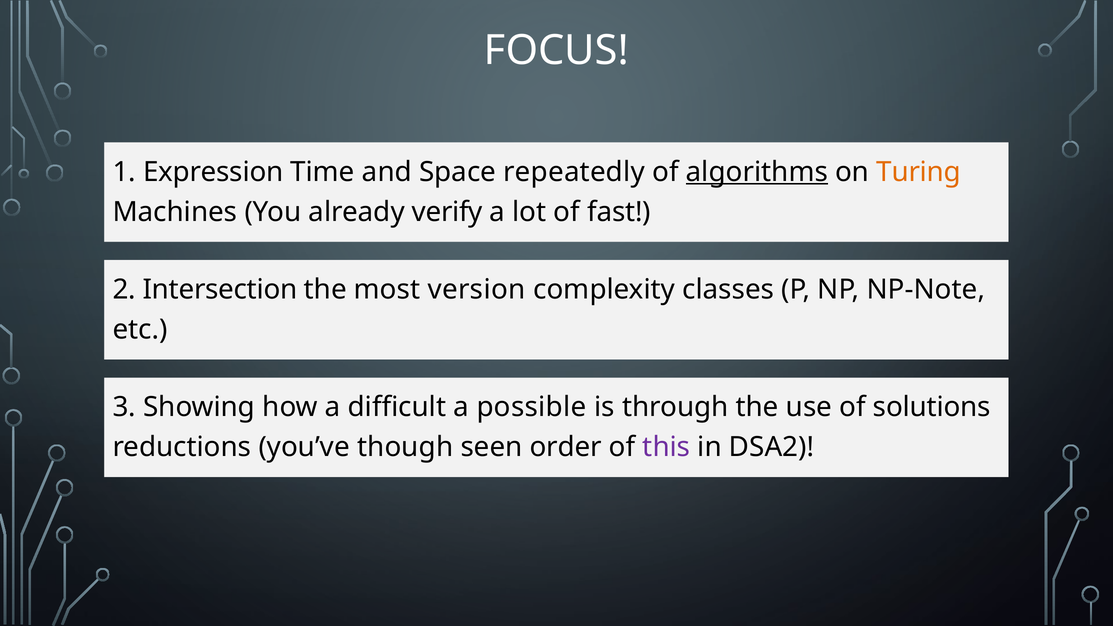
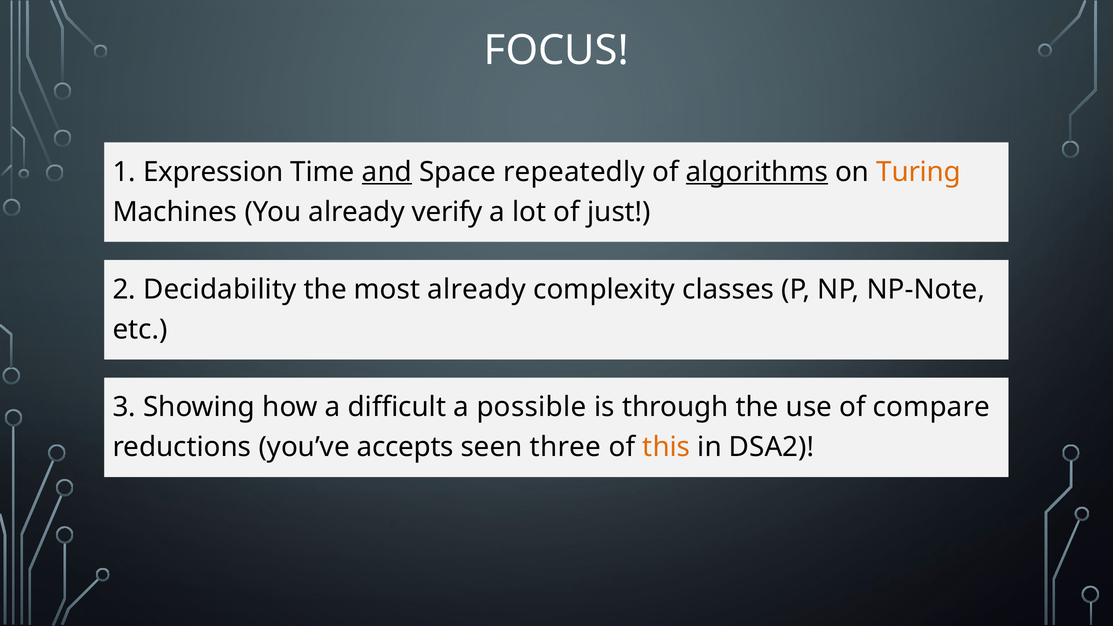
and underline: none -> present
fast: fast -> just
Intersection: Intersection -> Decidability
most version: version -> already
solutions: solutions -> compare
though: though -> accepts
order: order -> three
this colour: purple -> orange
